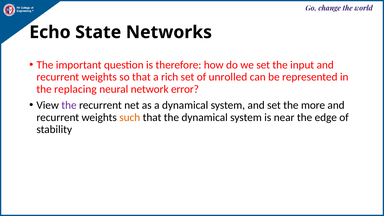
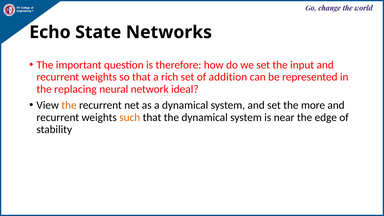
unrolled: unrolled -> addition
error: error -> ideal
the at (69, 105) colour: purple -> orange
